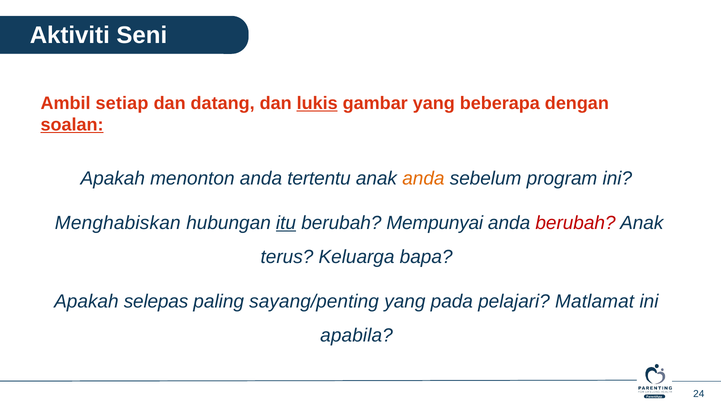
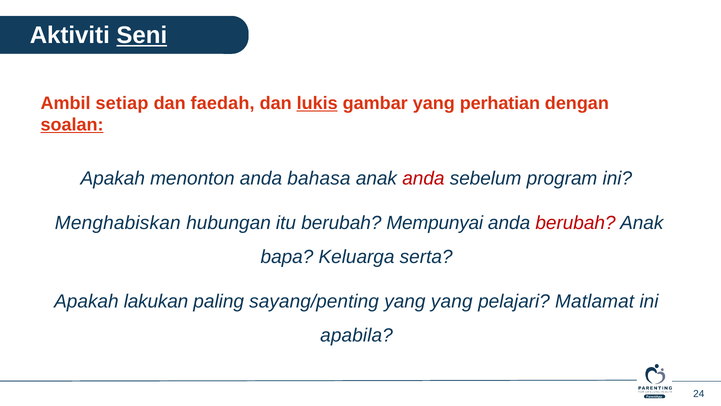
Seni underline: none -> present
datang: datang -> faedah
beberapa: beberapa -> perhatian
tertentu: tertentu -> bahasa
anda at (423, 178) colour: orange -> red
itu underline: present -> none
terus: terus -> bapa
bapa: bapa -> serta
selepas: selepas -> lakukan
yang pada: pada -> yang
